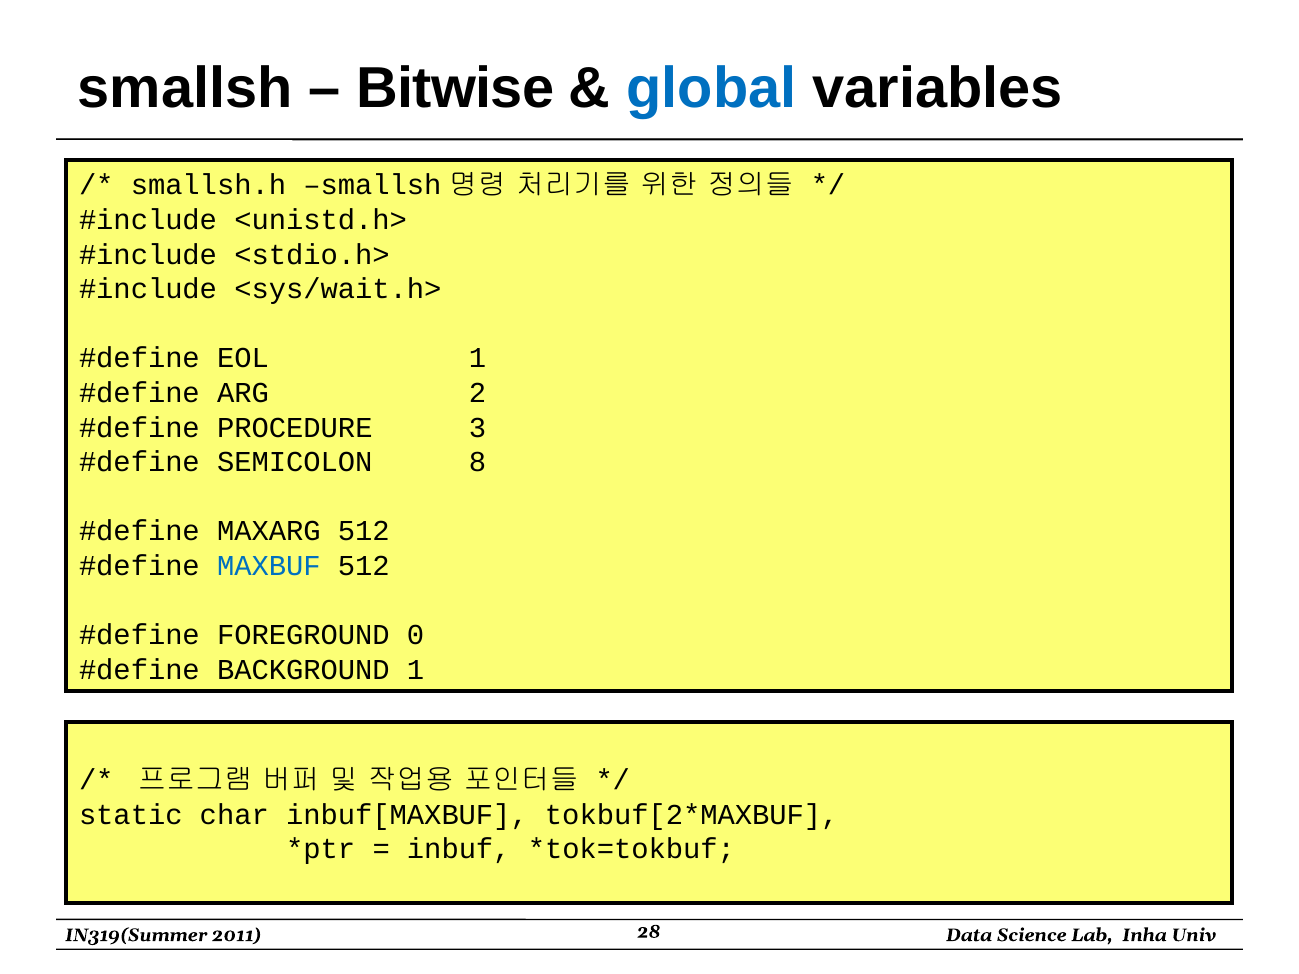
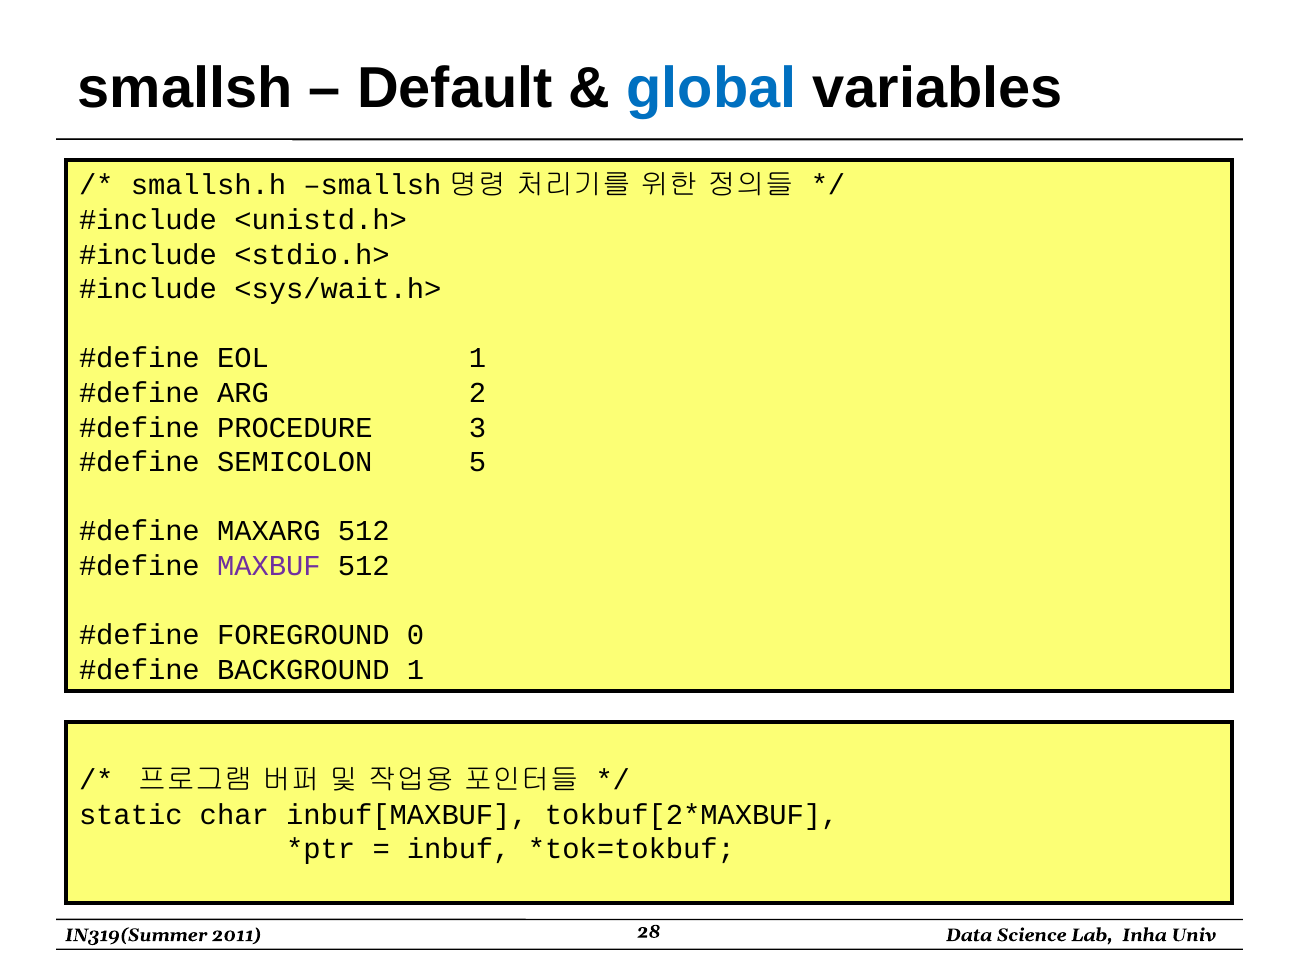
Bitwise: Bitwise -> Default
8: 8 -> 5
MAXBUF colour: blue -> purple
